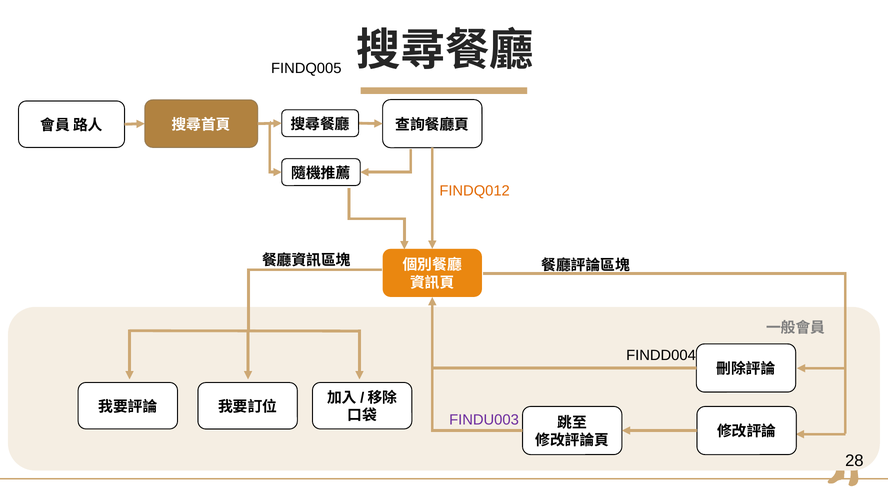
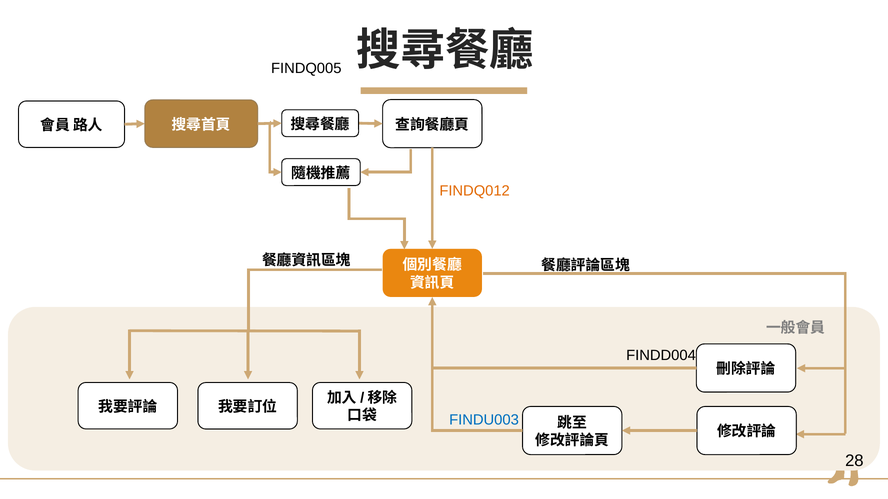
FINDU003 colour: purple -> blue
